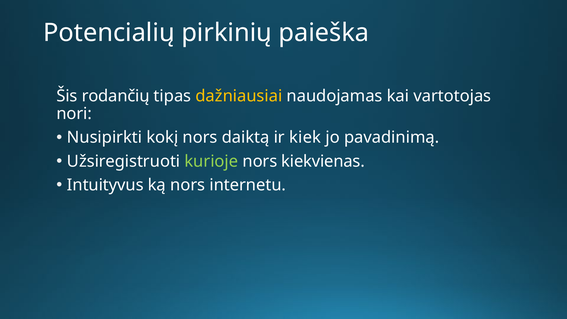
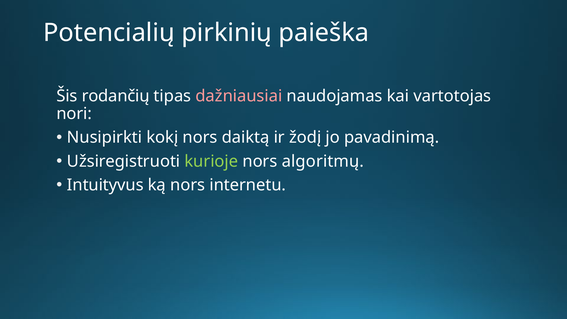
dažniausiai colour: yellow -> pink
kiek: kiek -> žodį
kiekvienas: kiekvienas -> algoritmų
